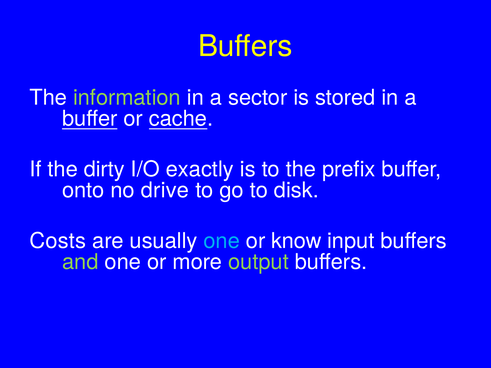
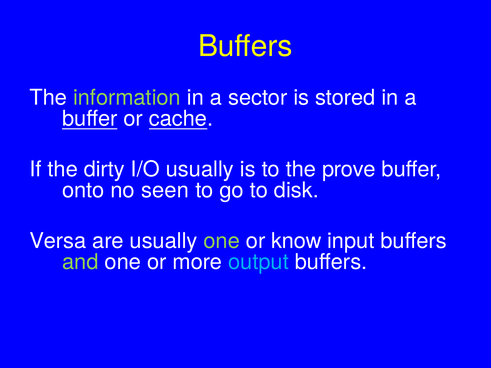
I/O exactly: exactly -> usually
prefix: prefix -> prove
drive: drive -> seen
Costs: Costs -> Versa
one at (222, 241) colour: light blue -> light green
output colour: light green -> light blue
